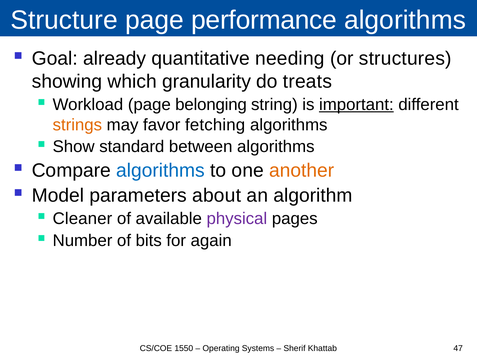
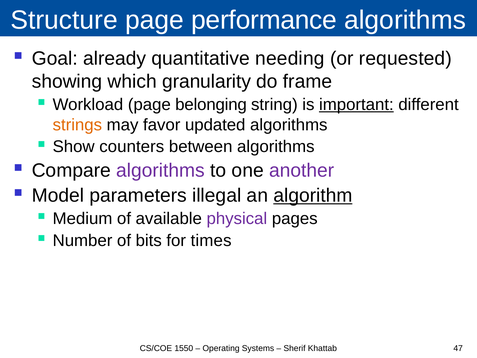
structures: structures -> requested
treats: treats -> frame
fetching: fetching -> updated
standard: standard -> counters
algorithms at (161, 170) colour: blue -> purple
another colour: orange -> purple
about: about -> illegal
algorithm underline: none -> present
Cleaner: Cleaner -> Medium
again: again -> times
